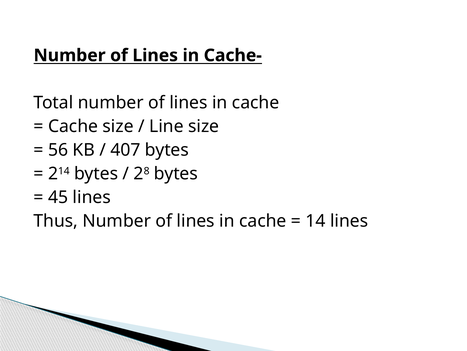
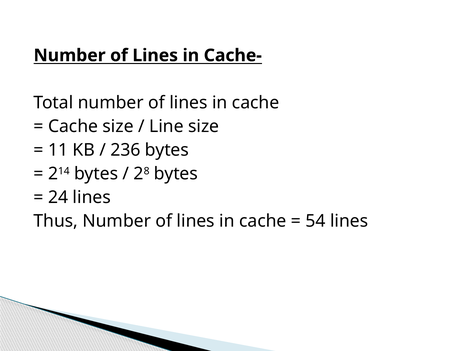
56: 56 -> 11
407: 407 -> 236
45: 45 -> 24
14: 14 -> 54
